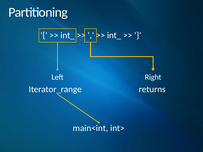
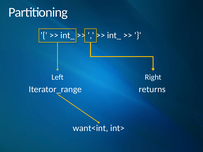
main<int: main<int -> want<int
